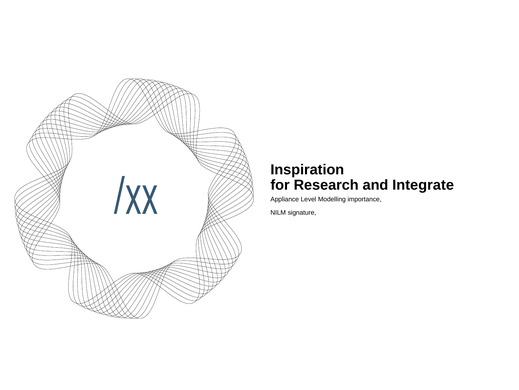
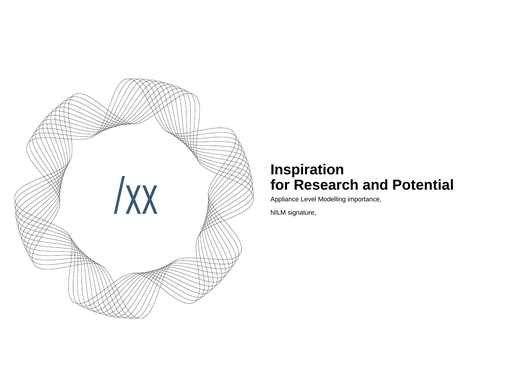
Integrate: Integrate -> Potential
